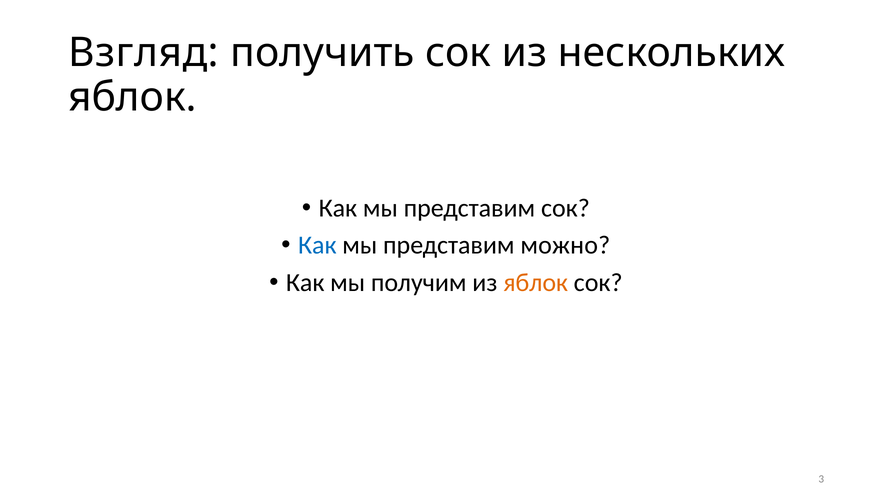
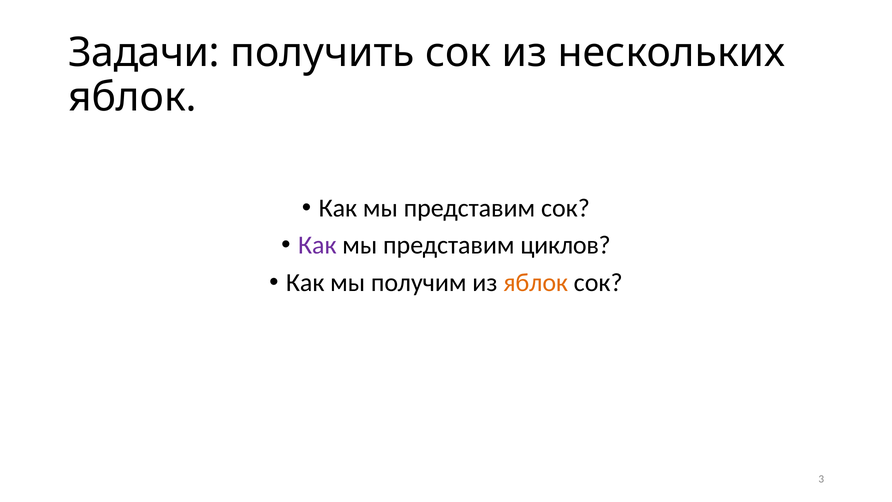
Взгляд: Взгляд -> Задачи
Как at (317, 245) colour: blue -> purple
можно: можно -> циклов
